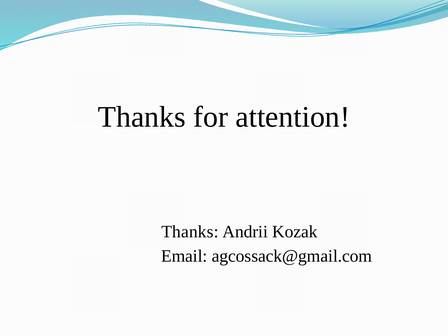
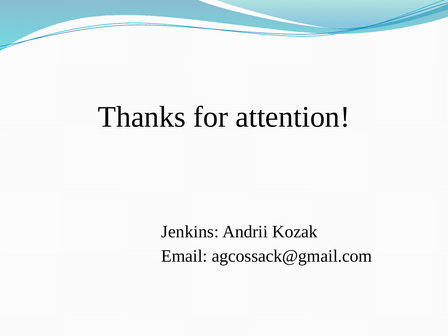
Thanks at (190, 232): Thanks -> Jenkins
